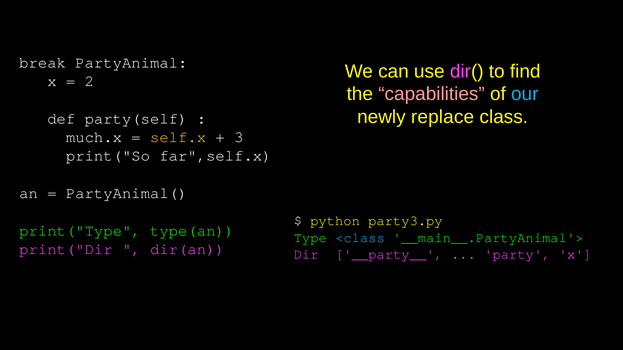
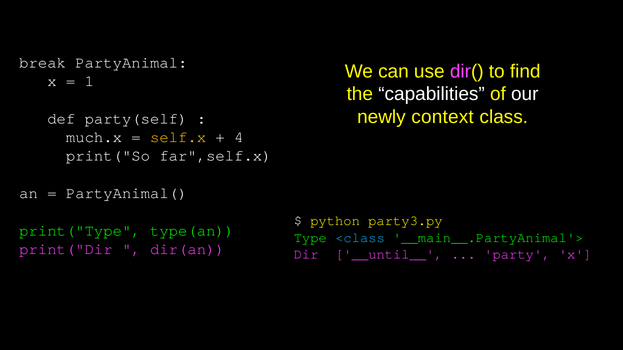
2: 2 -> 1
capabilities colour: pink -> white
our colour: light blue -> white
replace: replace -> context
3: 3 -> 4
__party__: __party__ -> __until__
